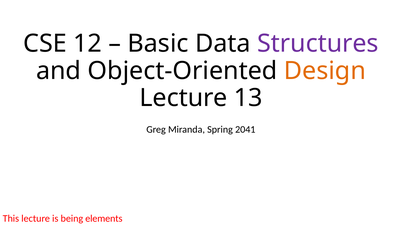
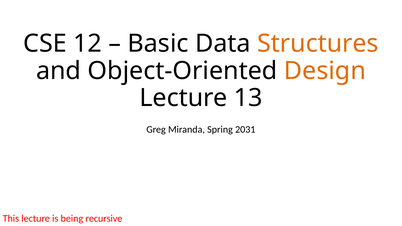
Structures colour: purple -> orange
2041: 2041 -> 2031
elements: elements -> recursive
